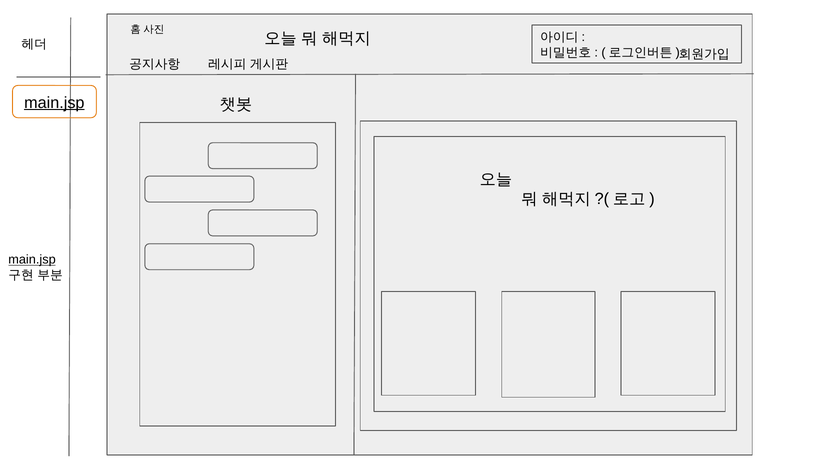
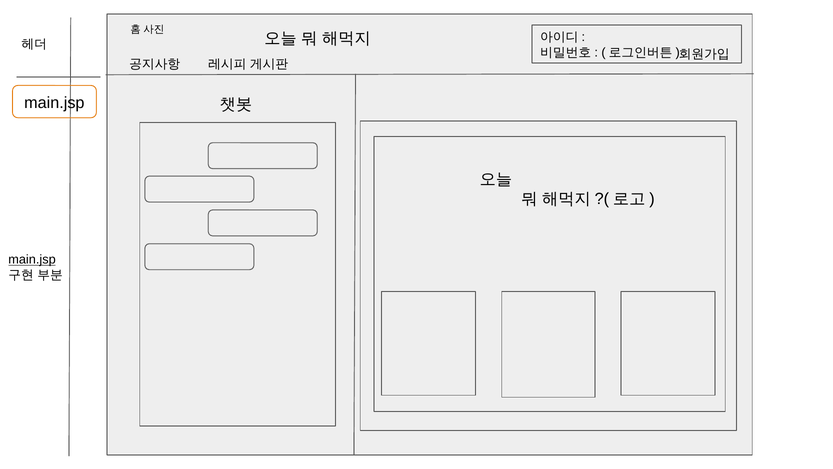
main.jsp at (54, 103) underline: present -> none
